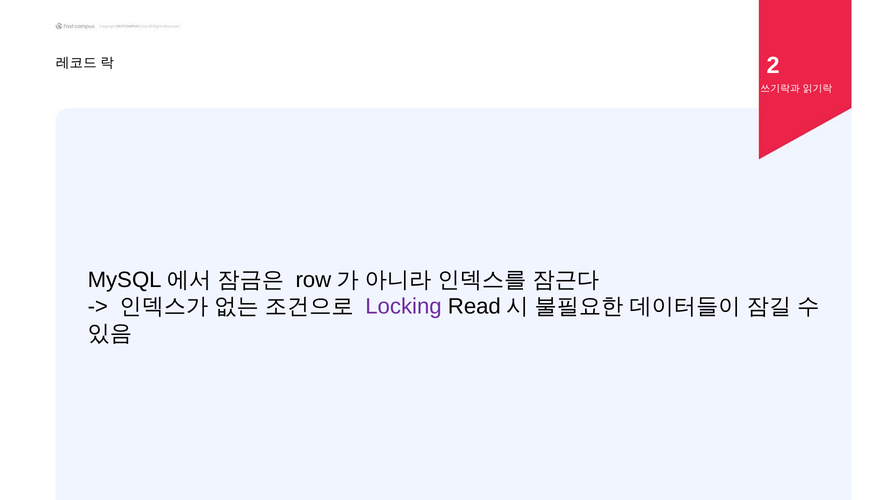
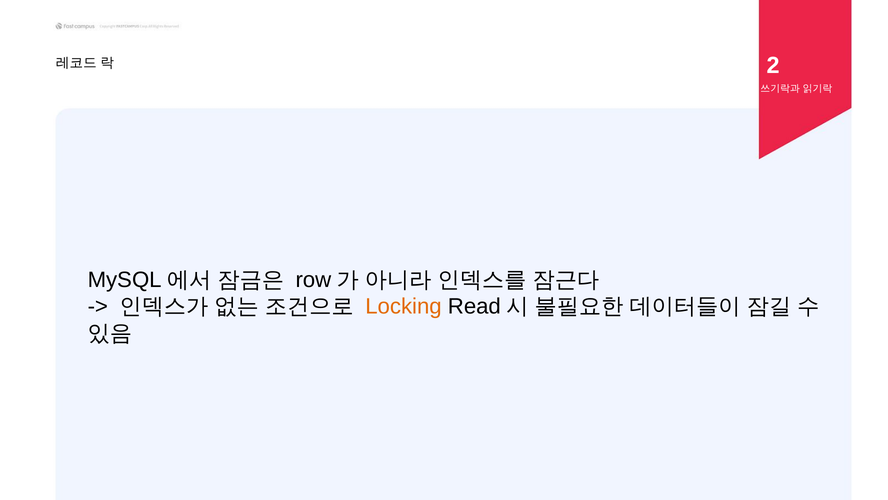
Locking colour: purple -> orange
